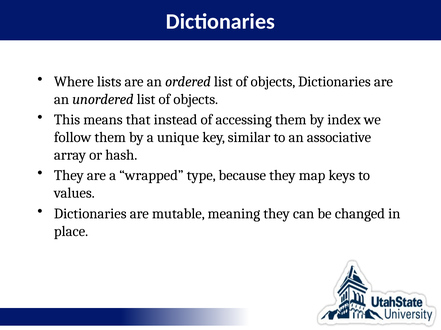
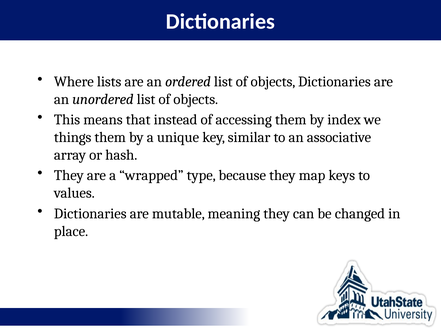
follow: follow -> things
